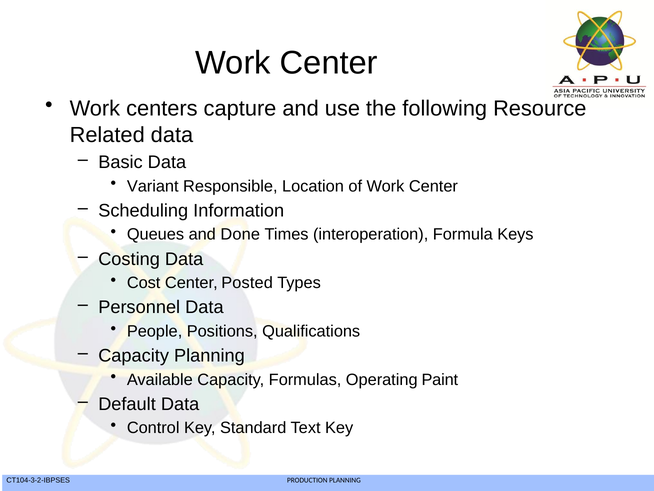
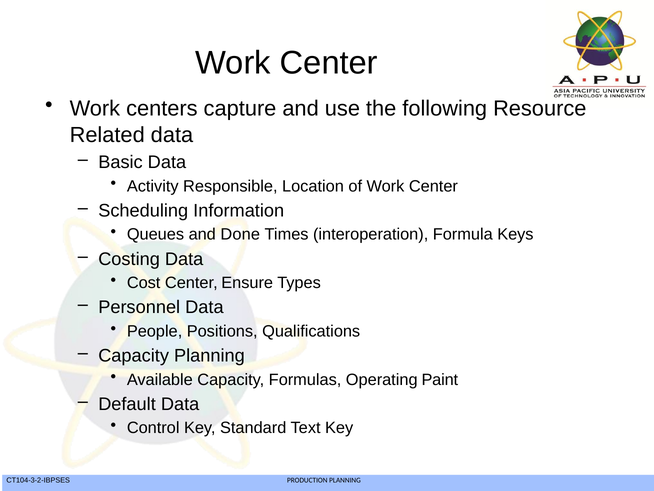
Variant: Variant -> Activity
Posted: Posted -> Ensure
